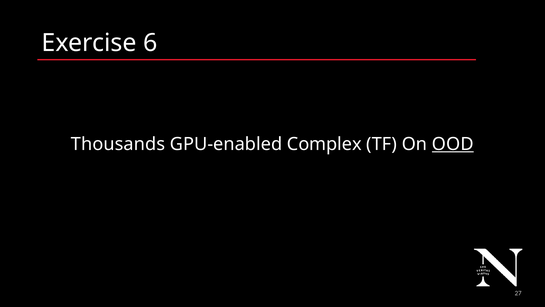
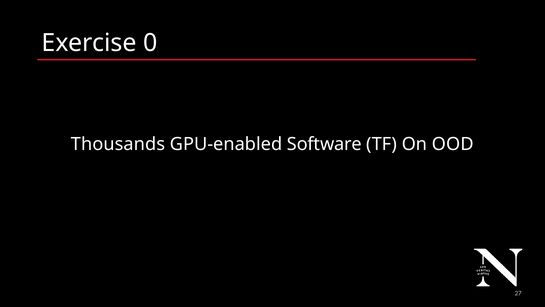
6: 6 -> 0
Complex: Complex -> Software
OOD underline: present -> none
